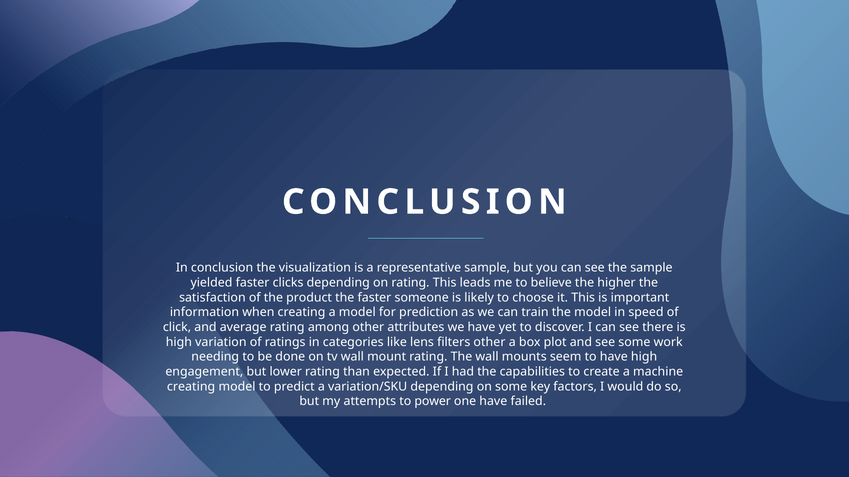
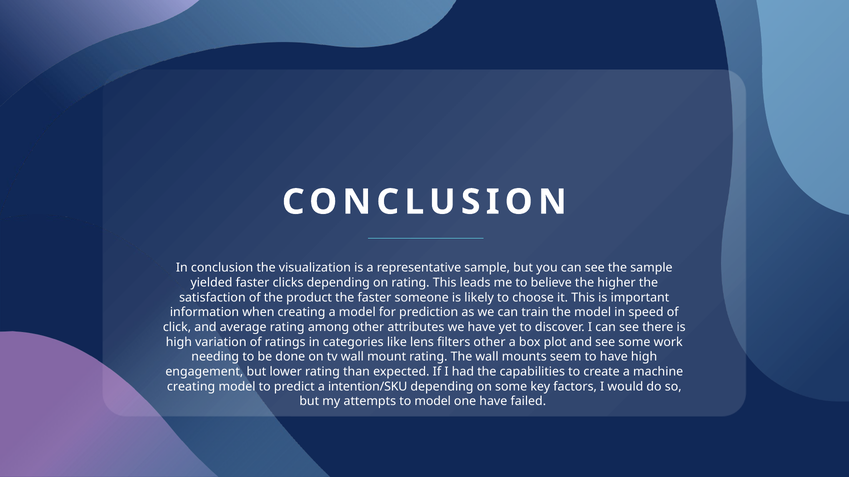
variation/SKU: variation/SKU -> intention/SKU
to power: power -> model
